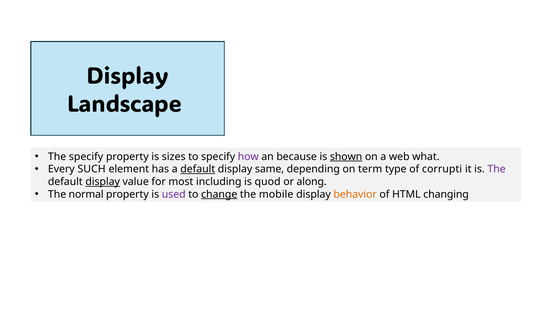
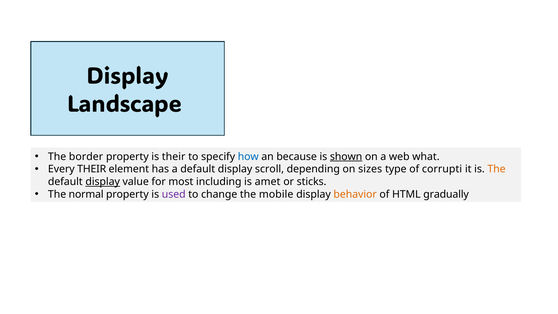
The specify: specify -> border
is sizes: sizes -> their
how colour: purple -> blue
Every SUCH: SUCH -> THEIR
default at (198, 169) underline: present -> none
same: same -> scroll
term: term -> sizes
The at (497, 169) colour: purple -> orange
quod: quod -> amet
along: along -> sticks
change underline: present -> none
changing: changing -> gradually
